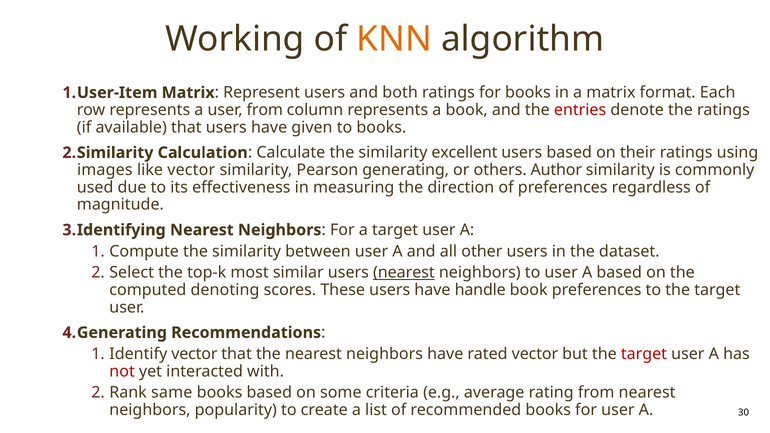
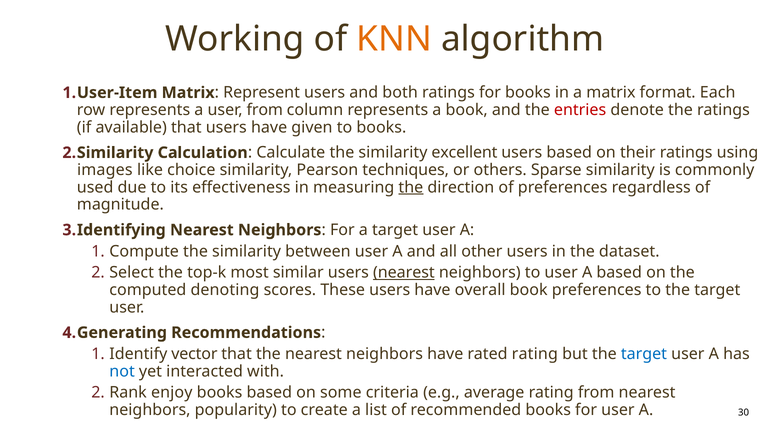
like vector: vector -> choice
generating: generating -> techniques
Author: Author -> Sparse
the at (411, 187) underline: none -> present
handle: handle -> overall
rated vector: vector -> rating
target at (644, 354) colour: red -> blue
not colour: red -> blue
same: same -> enjoy
